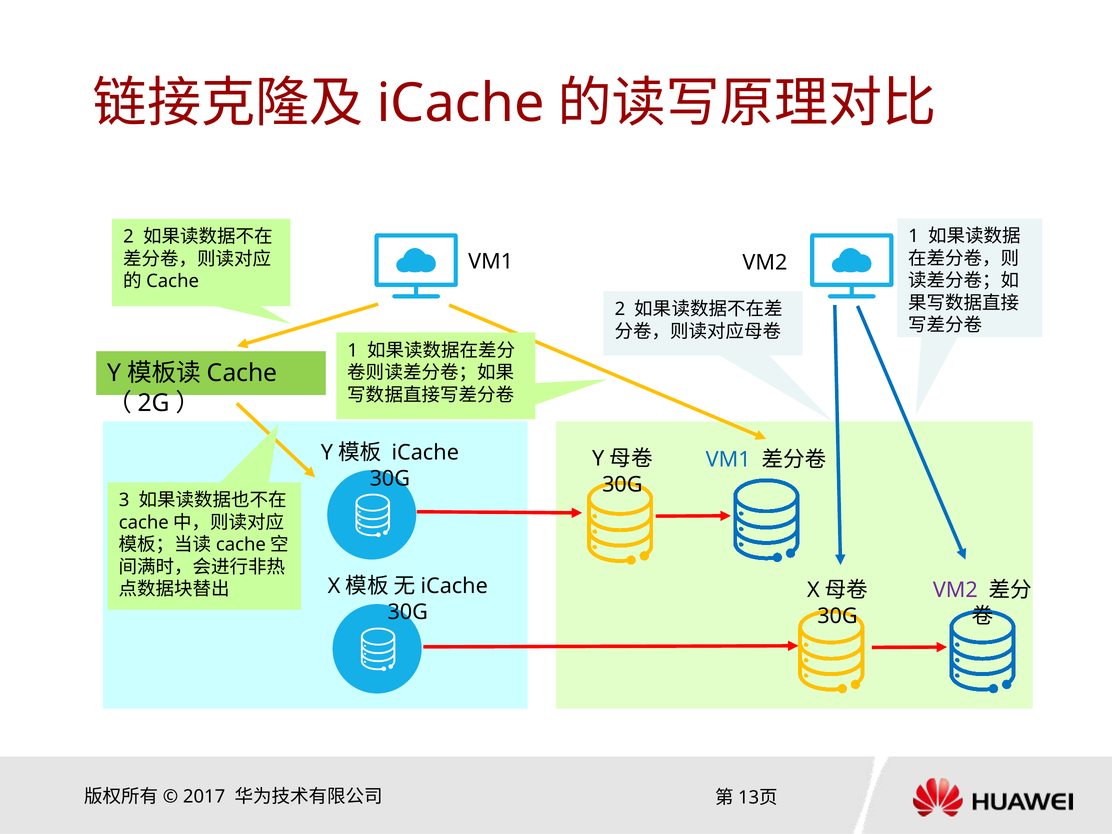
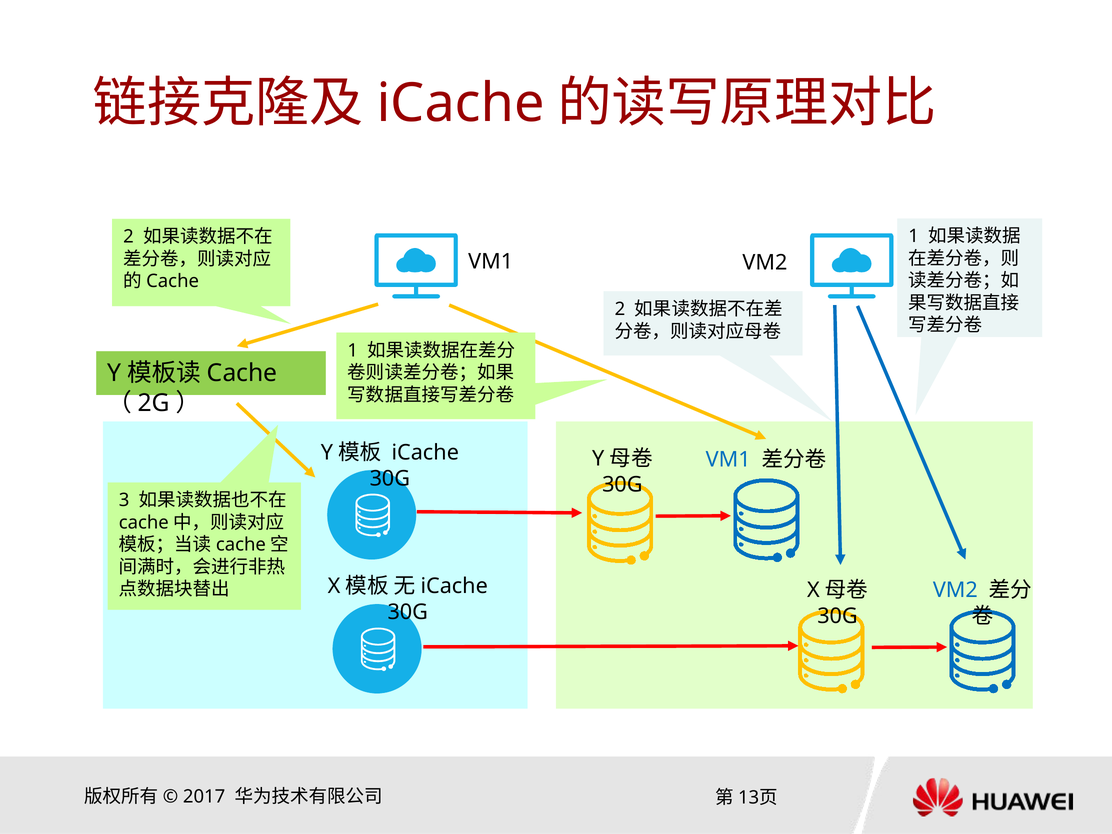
VM2 at (955, 590) colour: purple -> blue
